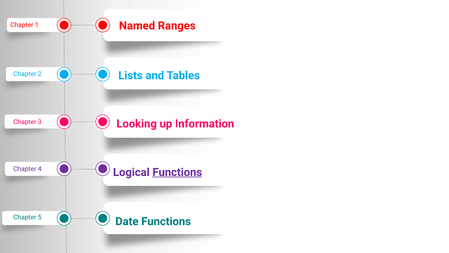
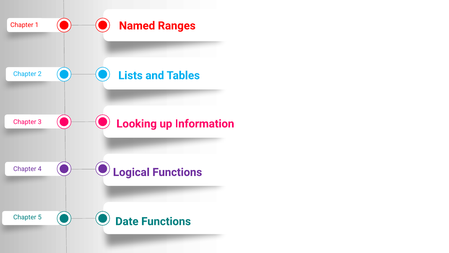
Functions at (177, 172) underline: present -> none
